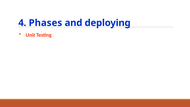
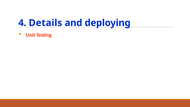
Phases: Phases -> Details
